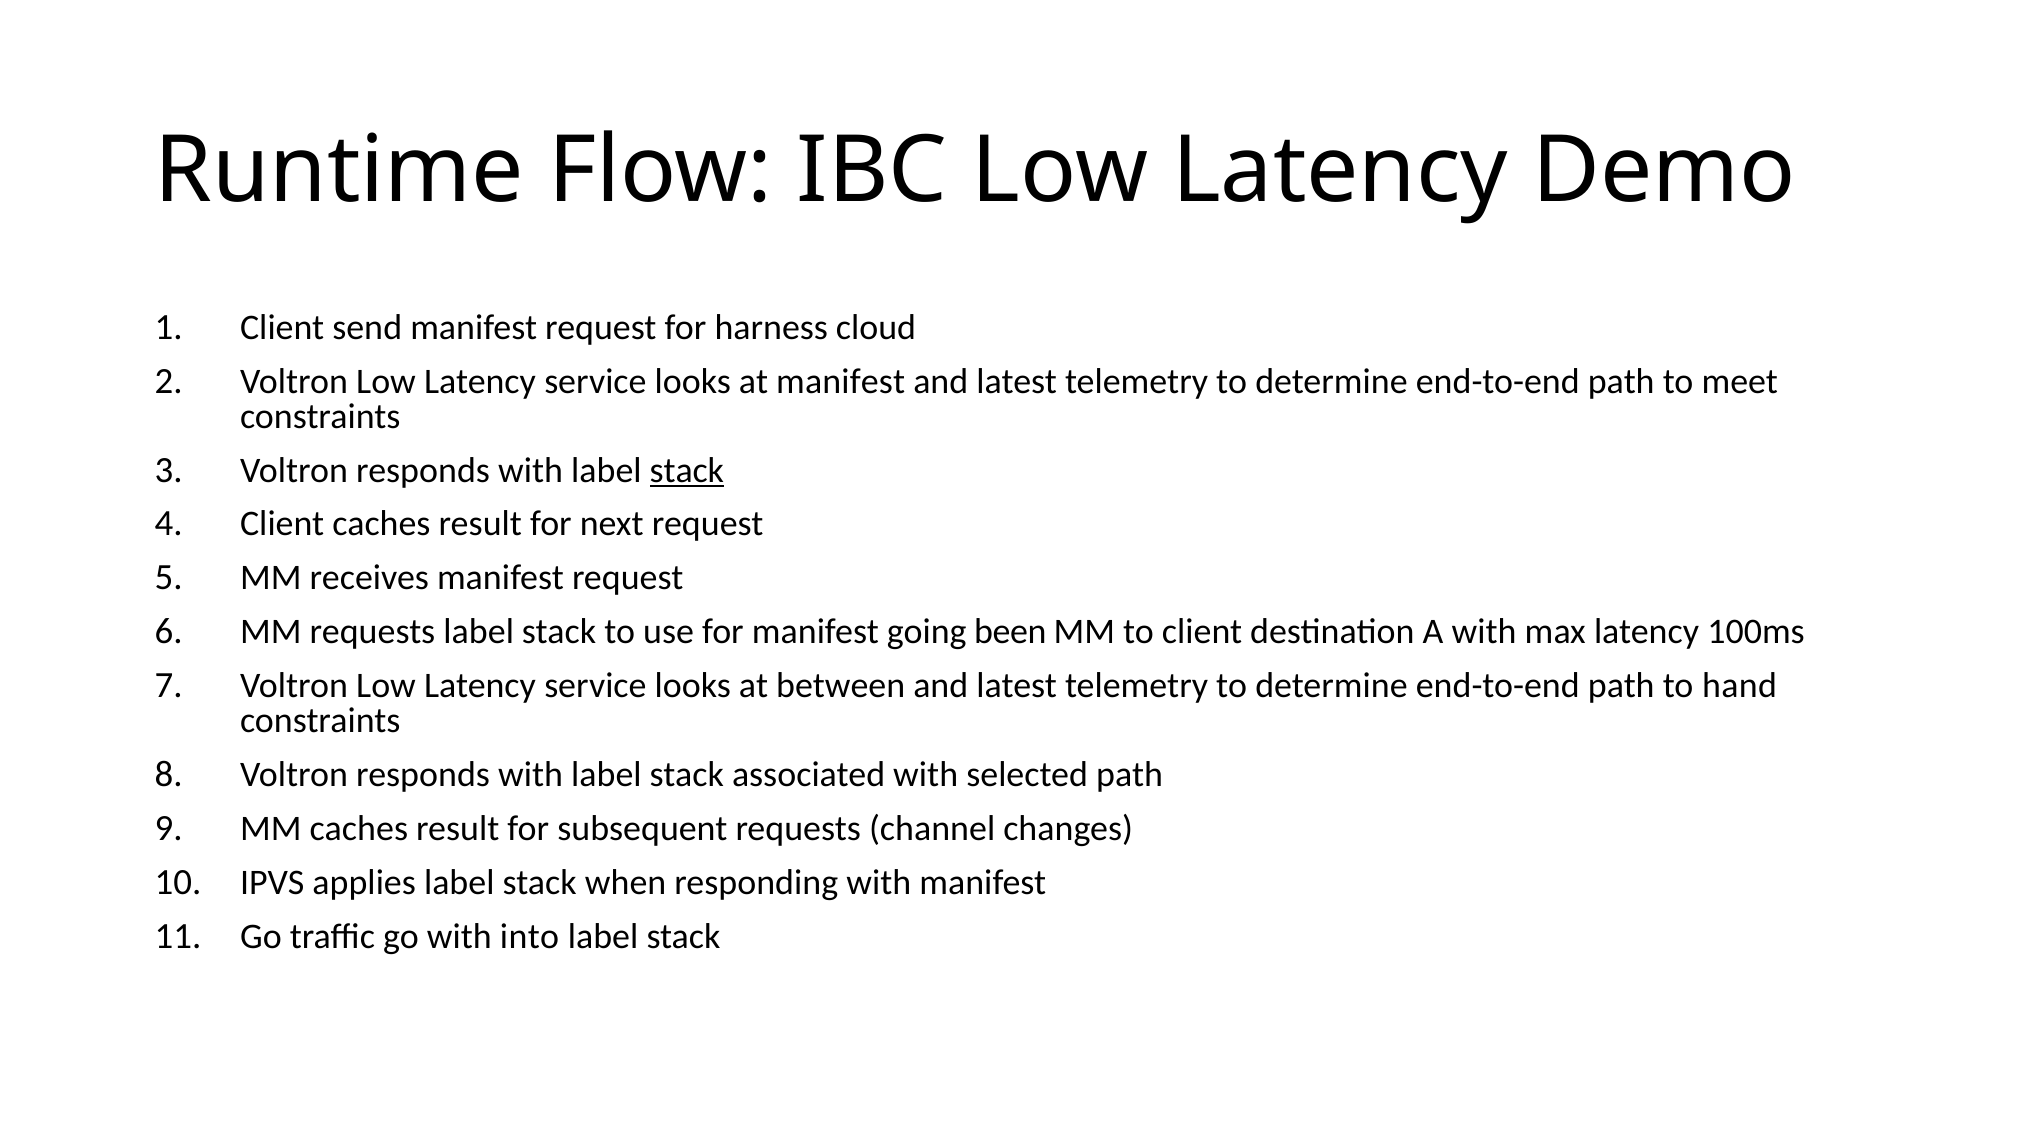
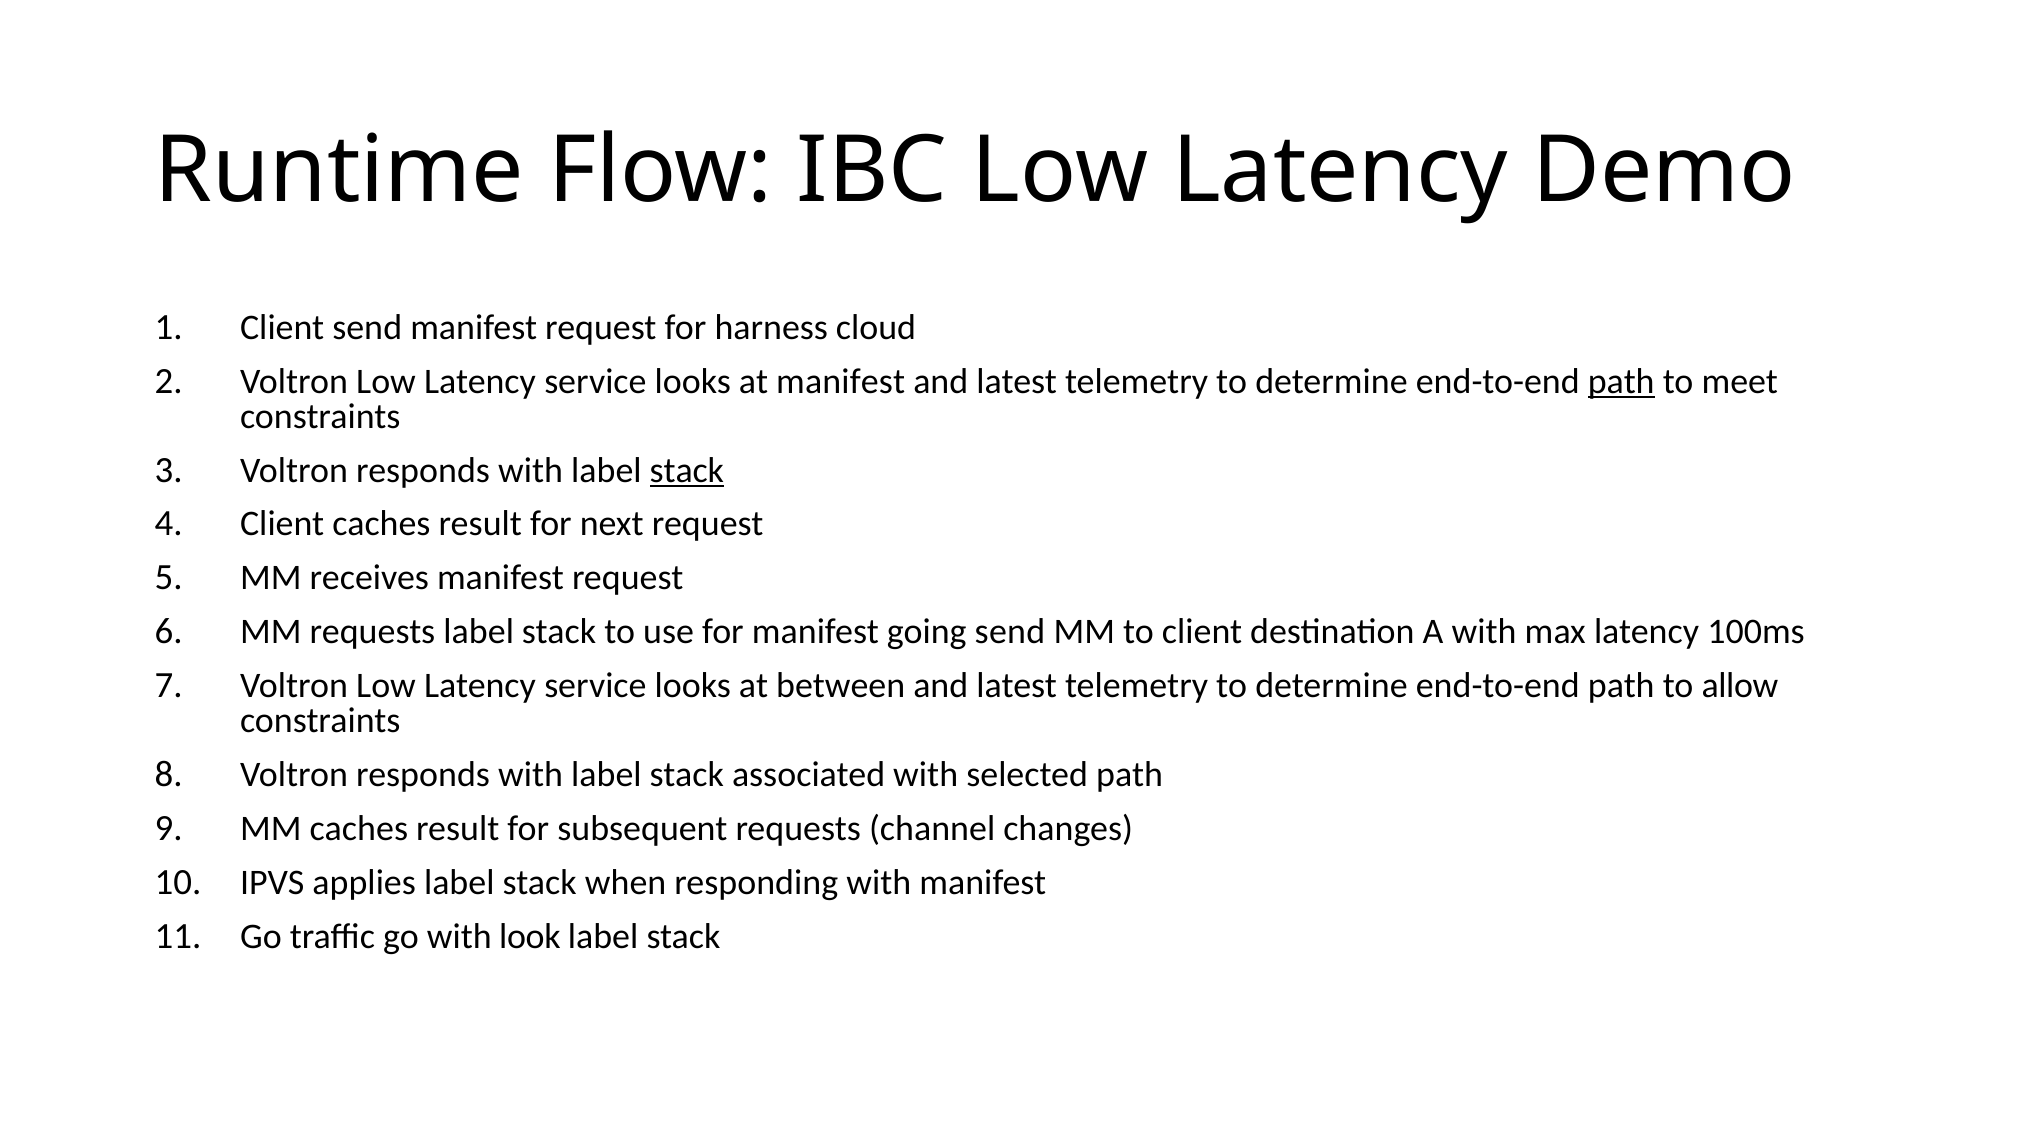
path at (1621, 381) underline: none -> present
going been: been -> send
hand: hand -> allow
into: into -> look
